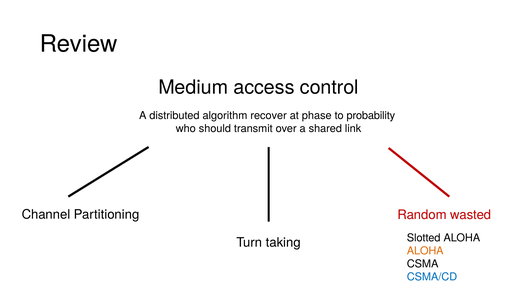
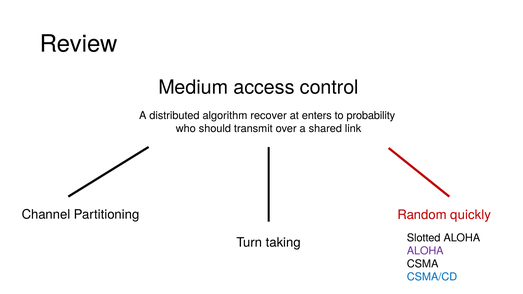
phase: phase -> enters
wasted: wasted -> quickly
ALOHA at (425, 251) colour: orange -> purple
